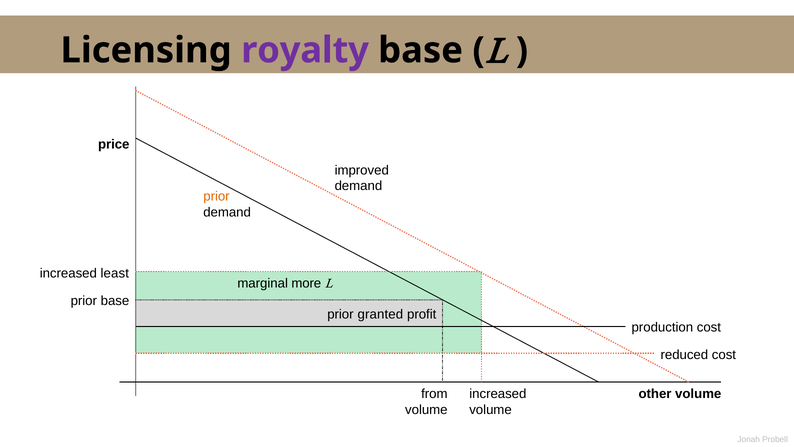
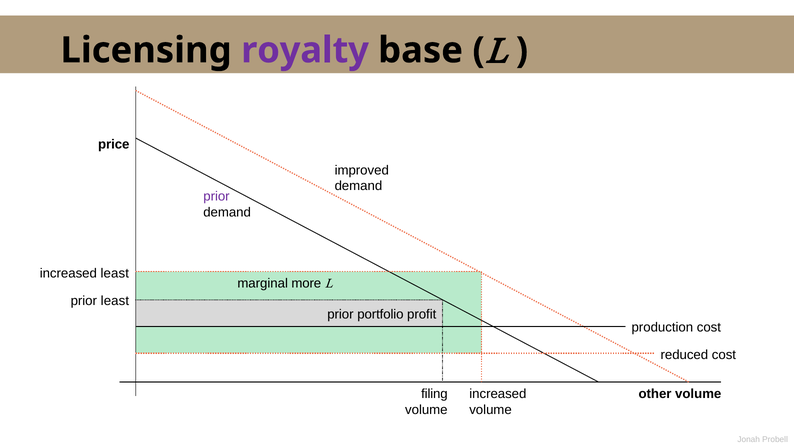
prior at (216, 196) colour: orange -> purple
prior base: base -> least
granted: granted -> portfolio
from: from -> filing
